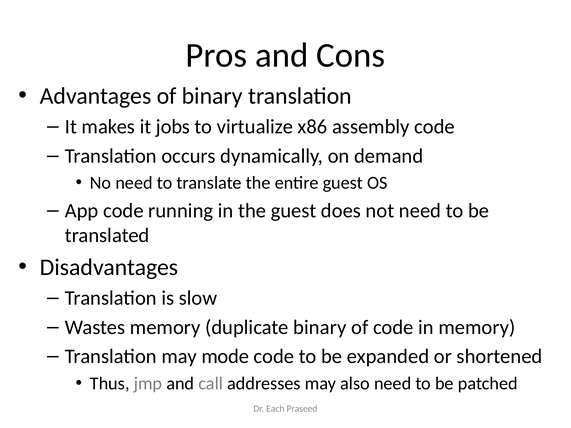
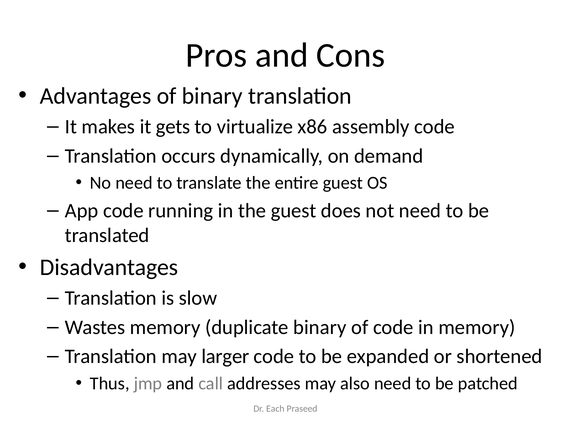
jobs: jobs -> gets
mode: mode -> larger
